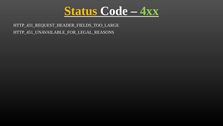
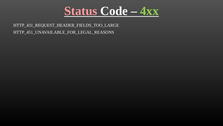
Status colour: yellow -> pink
